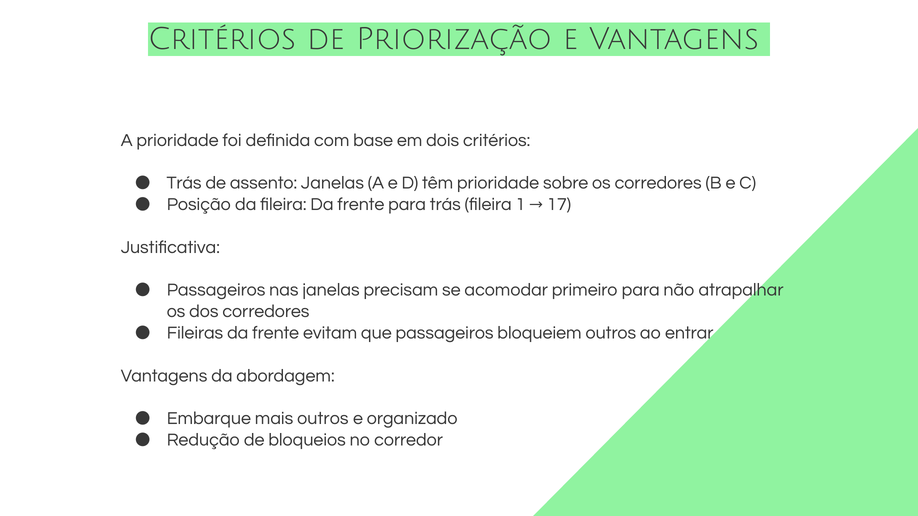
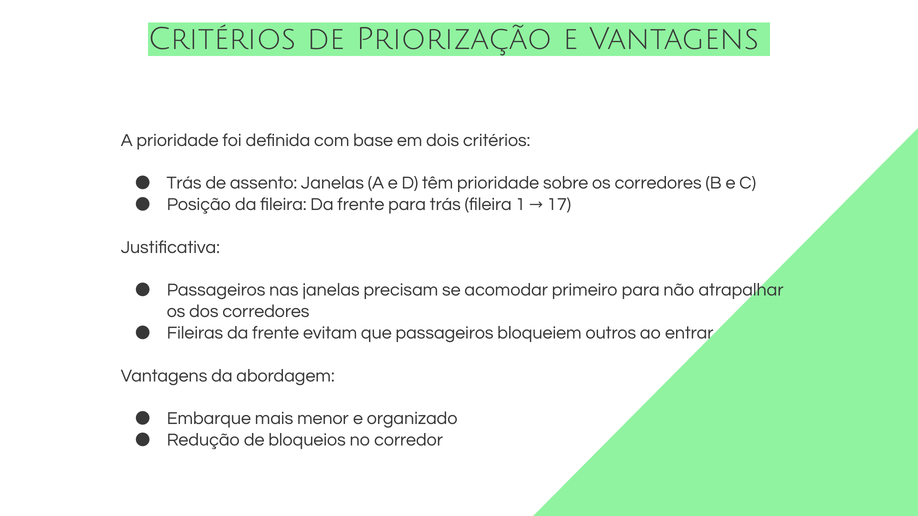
mais outros: outros -> menor
